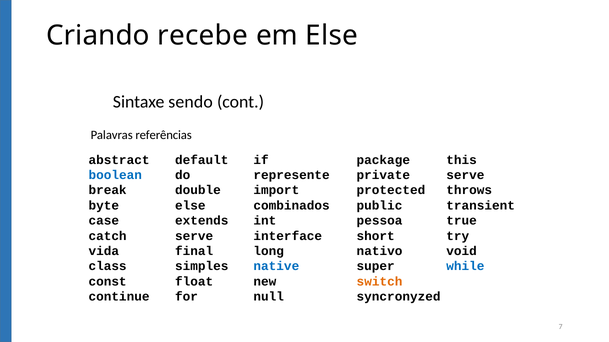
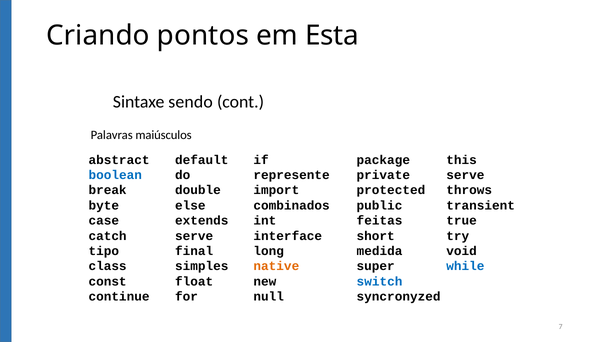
recebe: recebe -> pontos
em Else: Else -> Esta
referências: referências -> maiúsculos
pessoa: pessoa -> feitas
vida: vida -> tipo
nativo: nativo -> medida
native colour: blue -> orange
switch colour: orange -> blue
